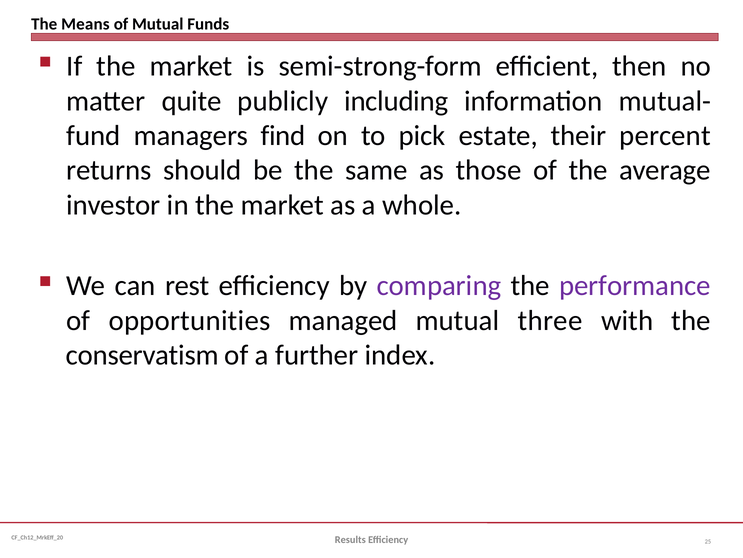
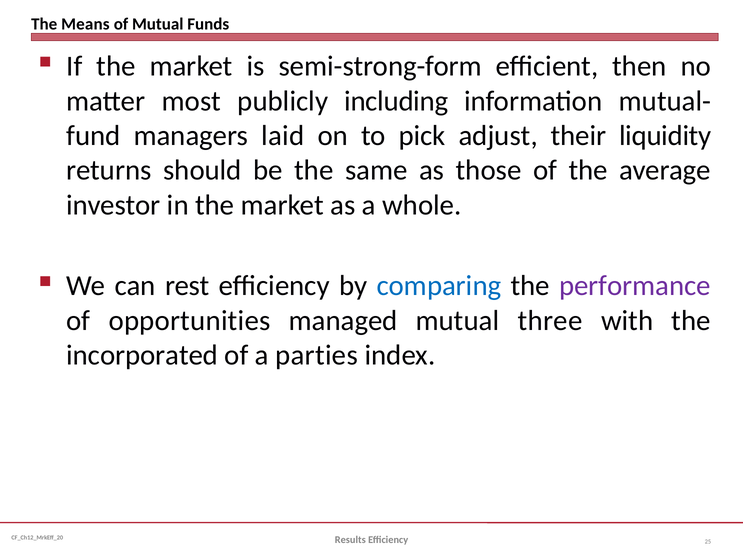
quite: quite -> most
find: find -> laid
estate: estate -> adjust
percent: percent -> liquidity
comparing colour: purple -> blue
conservatism: conservatism -> incorporated
further: further -> parties
